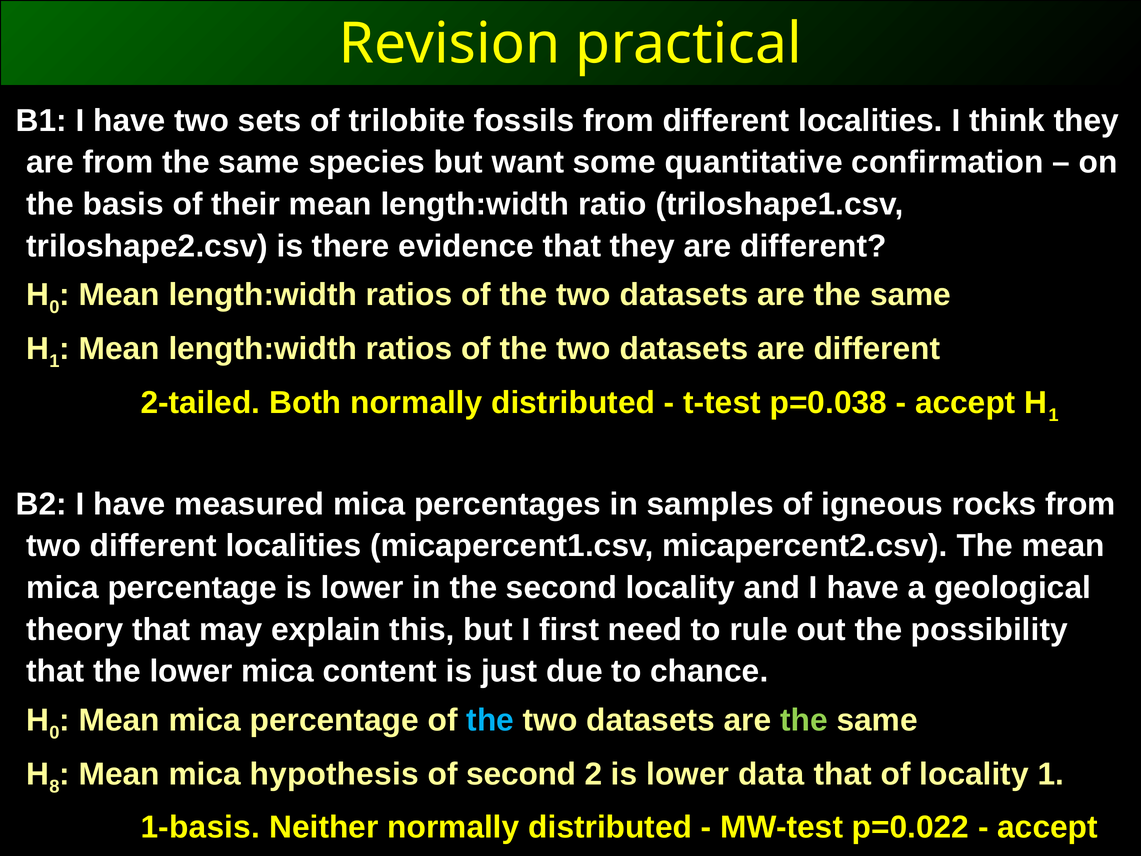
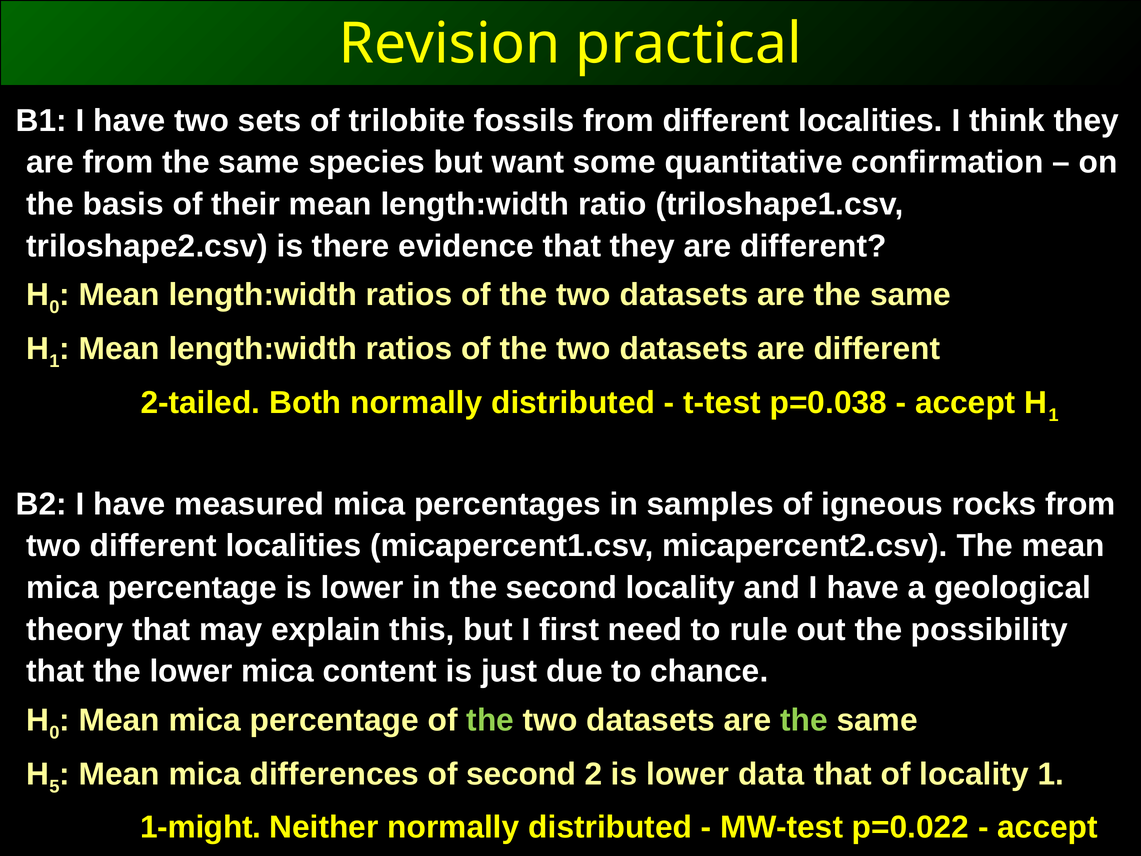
the at (490, 720) colour: light blue -> light green
8: 8 -> 5
hypothesis: hypothesis -> differences
1-basis: 1-basis -> 1-might
